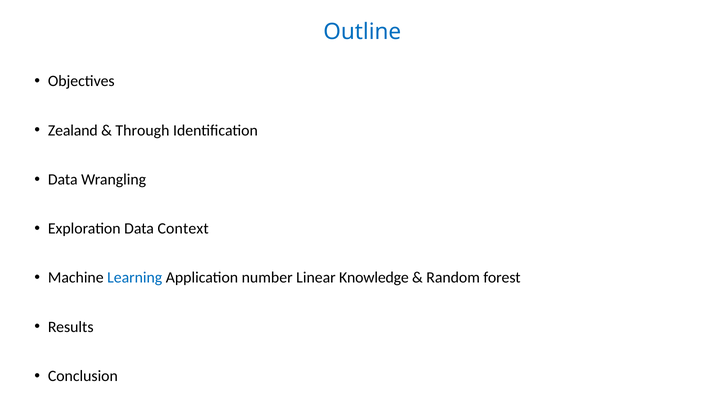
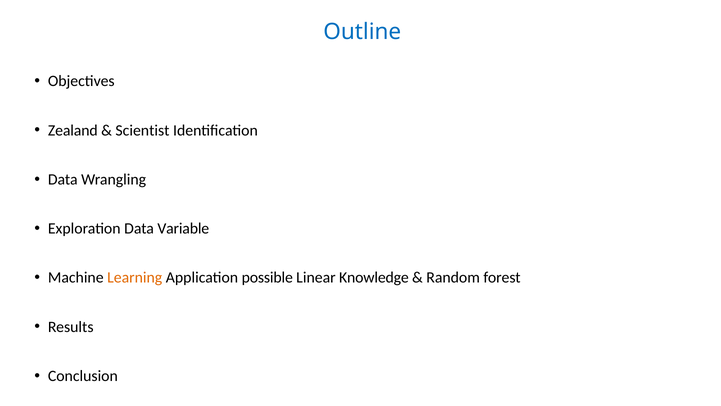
Through: Through -> Scientist
Context: Context -> Variable
Learning colour: blue -> orange
number: number -> possible
